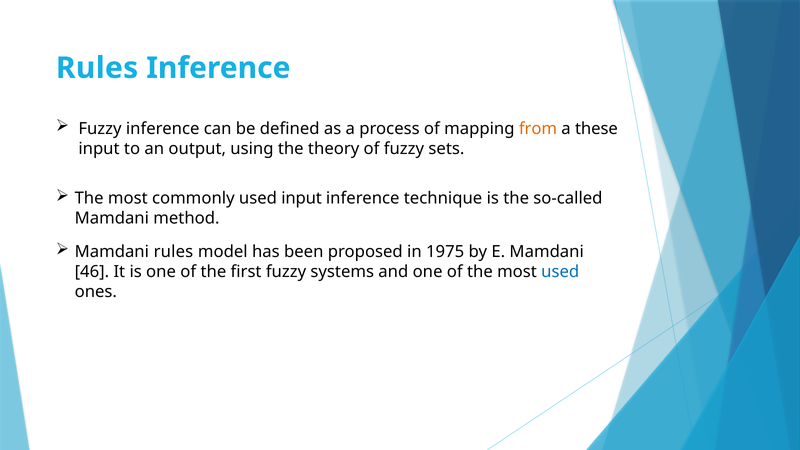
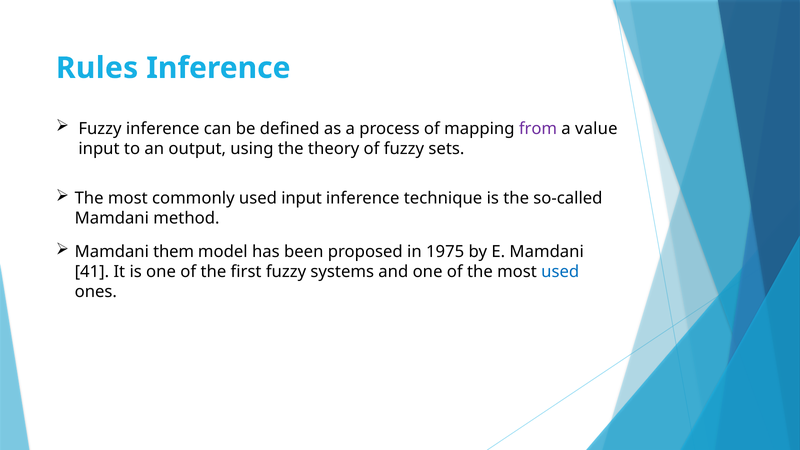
from colour: orange -> purple
these: these -> value
Mamdani rules: rules -> them
46: 46 -> 41
